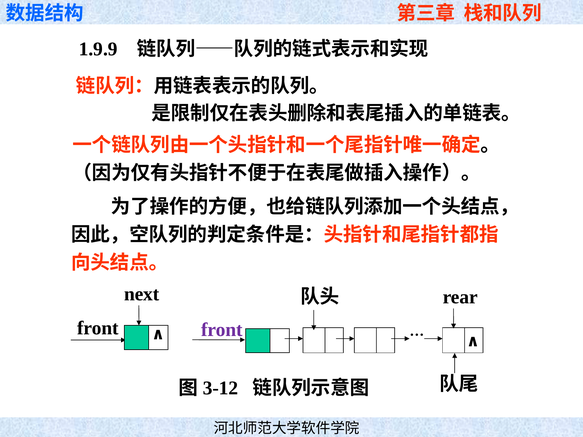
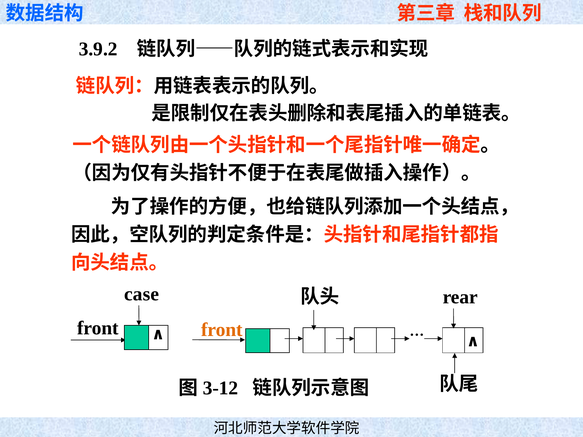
1.9.9: 1.9.9 -> 3.9.2
next: next -> case
front at (222, 330) colour: purple -> orange
